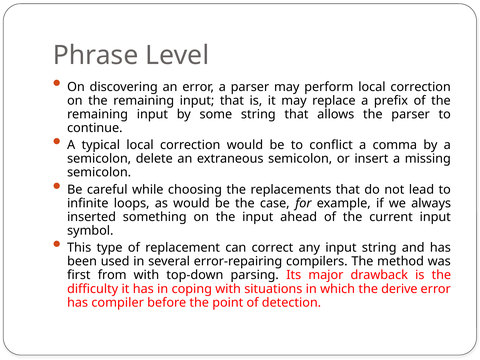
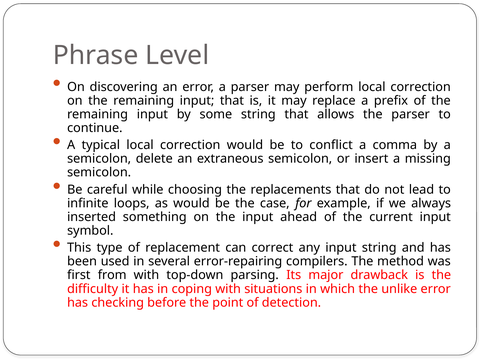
derive: derive -> unlike
compiler: compiler -> checking
